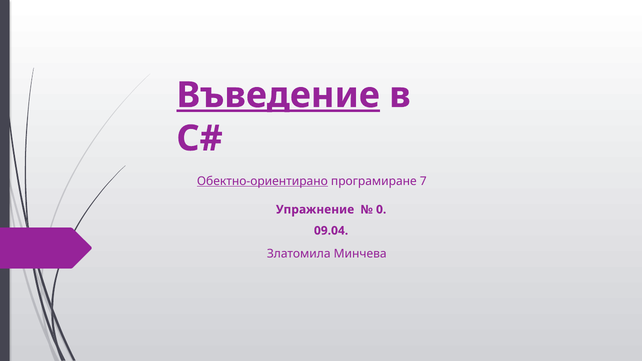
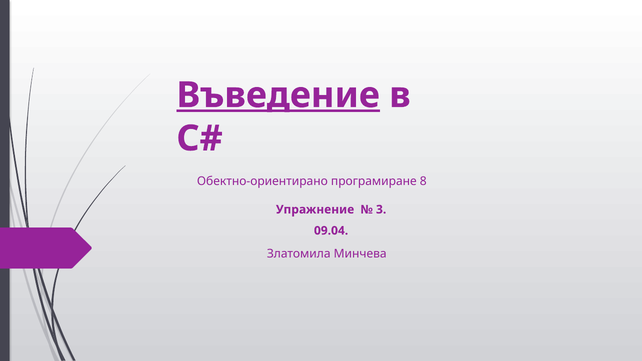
Обектно-ориентирано underline: present -> none
7: 7 -> 8
0: 0 -> 3
